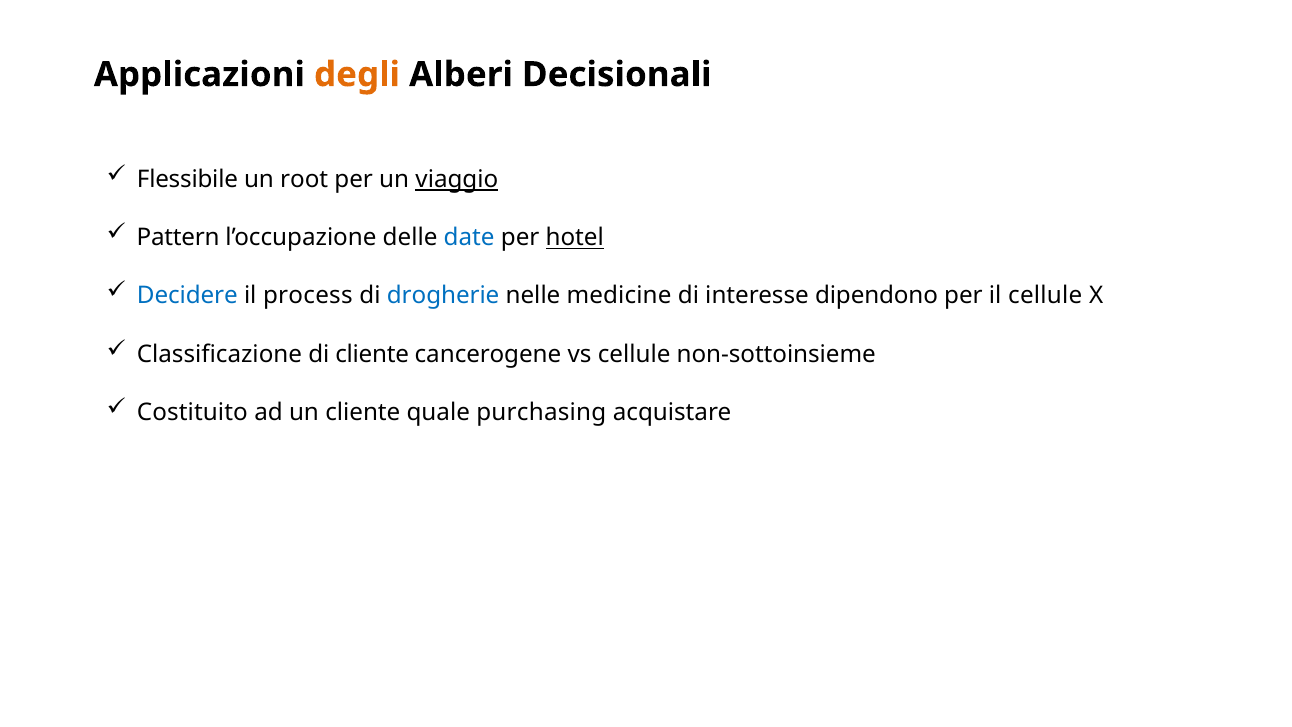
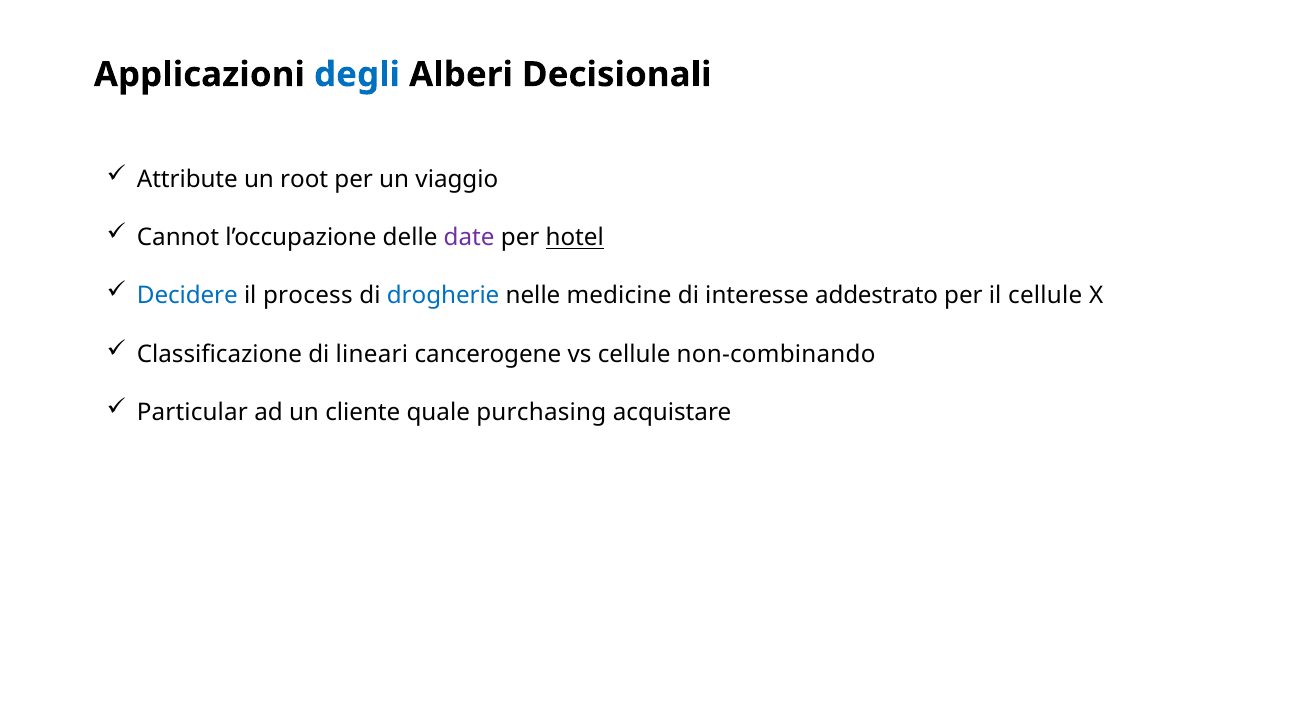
degli colour: orange -> blue
Flessibile: Flessibile -> Attribute
viaggio underline: present -> none
Pattern: Pattern -> Cannot
date colour: blue -> purple
dipendono: dipendono -> addestrato
di cliente: cliente -> lineari
non-sottoinsieme: non-sottoinsieme -> non-combinando
Costituito: Costituito -> Particular
